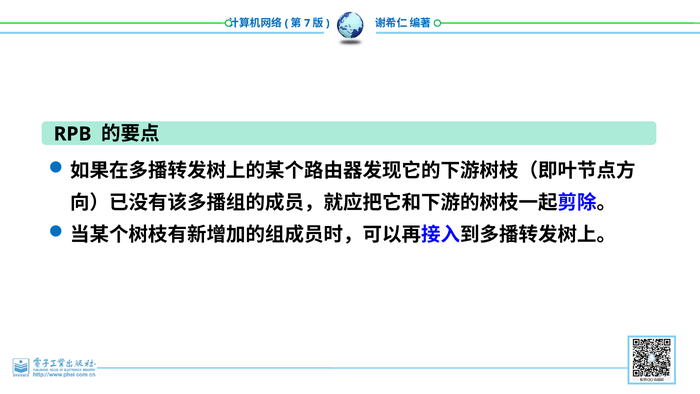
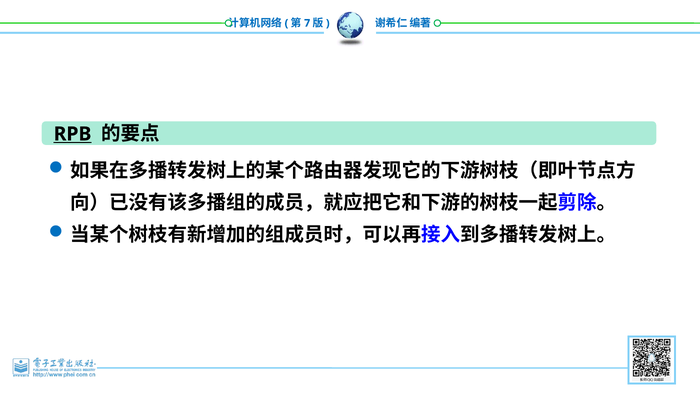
RPB underline: none -> present
